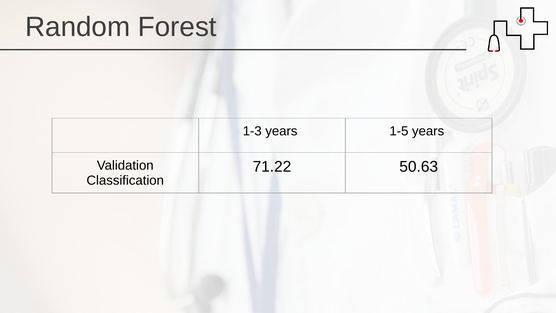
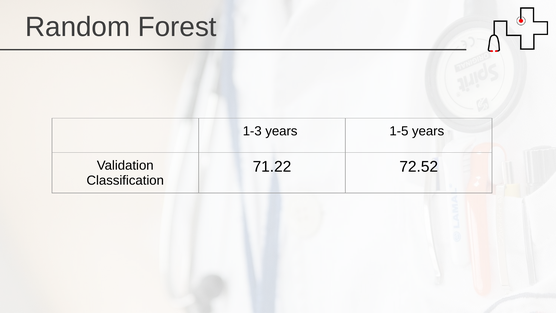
50.63: 50.63 -> 72.52
